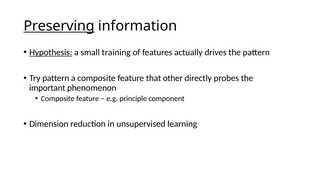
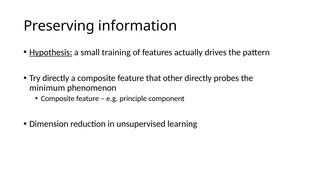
Preserving underline: present -> none
Try pattern: pattern -> directly
important: important -> minimum
